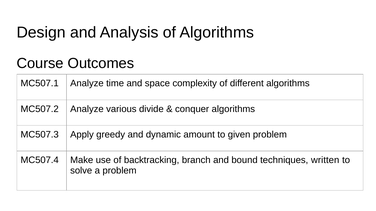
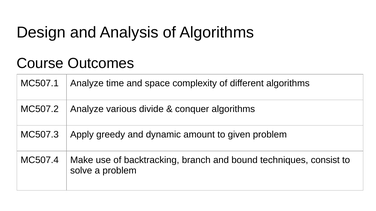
written: written -> consist
